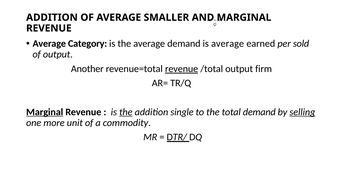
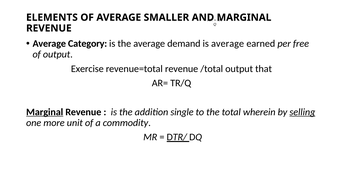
ADDITION at (52, 17): ADDITION -> ELEMENTS
sold: sold -> free
Another: Another -> Exercise
revenue at (182, 69) underline: present -> none
firm: firm -> that
the at (126, 112) underline: present -> none
total demand: demand -> wherein
